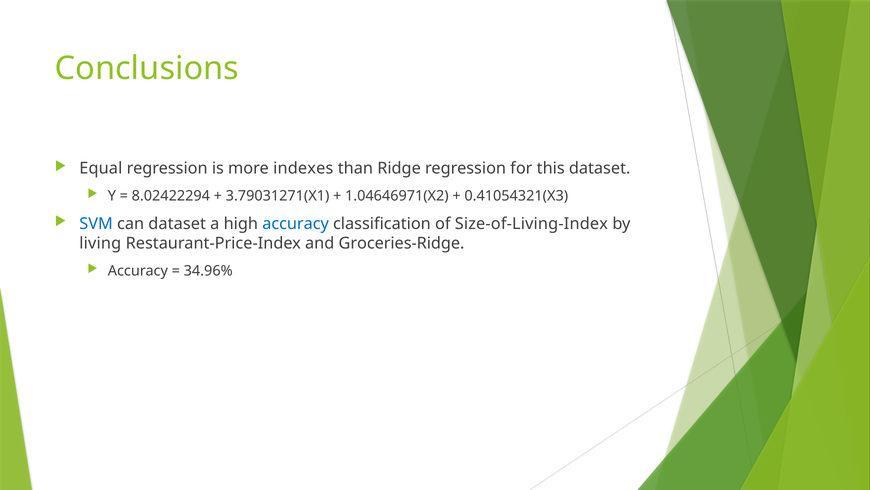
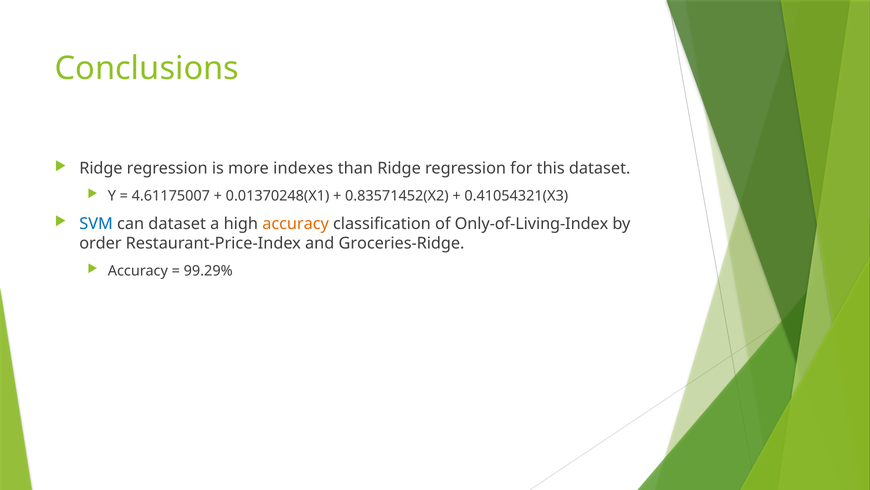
Equal at (101, 168): Equal -> Ridge
8.02422294: 8.02422294 -> 4.61175007
3.79031271(X1: 3.79031271(X1 -> 0.01370248(X1
1.04646971(X2: 1.04646971(X2 -> 0.83571452(X2
accuracy at (296, 223) colour: blue -> orange
Size-of-Living-Index: Size-of-Living-Index -> Only-of-Living-Index
living: living -> order
34.96%: 34.96% -> 99.29%
